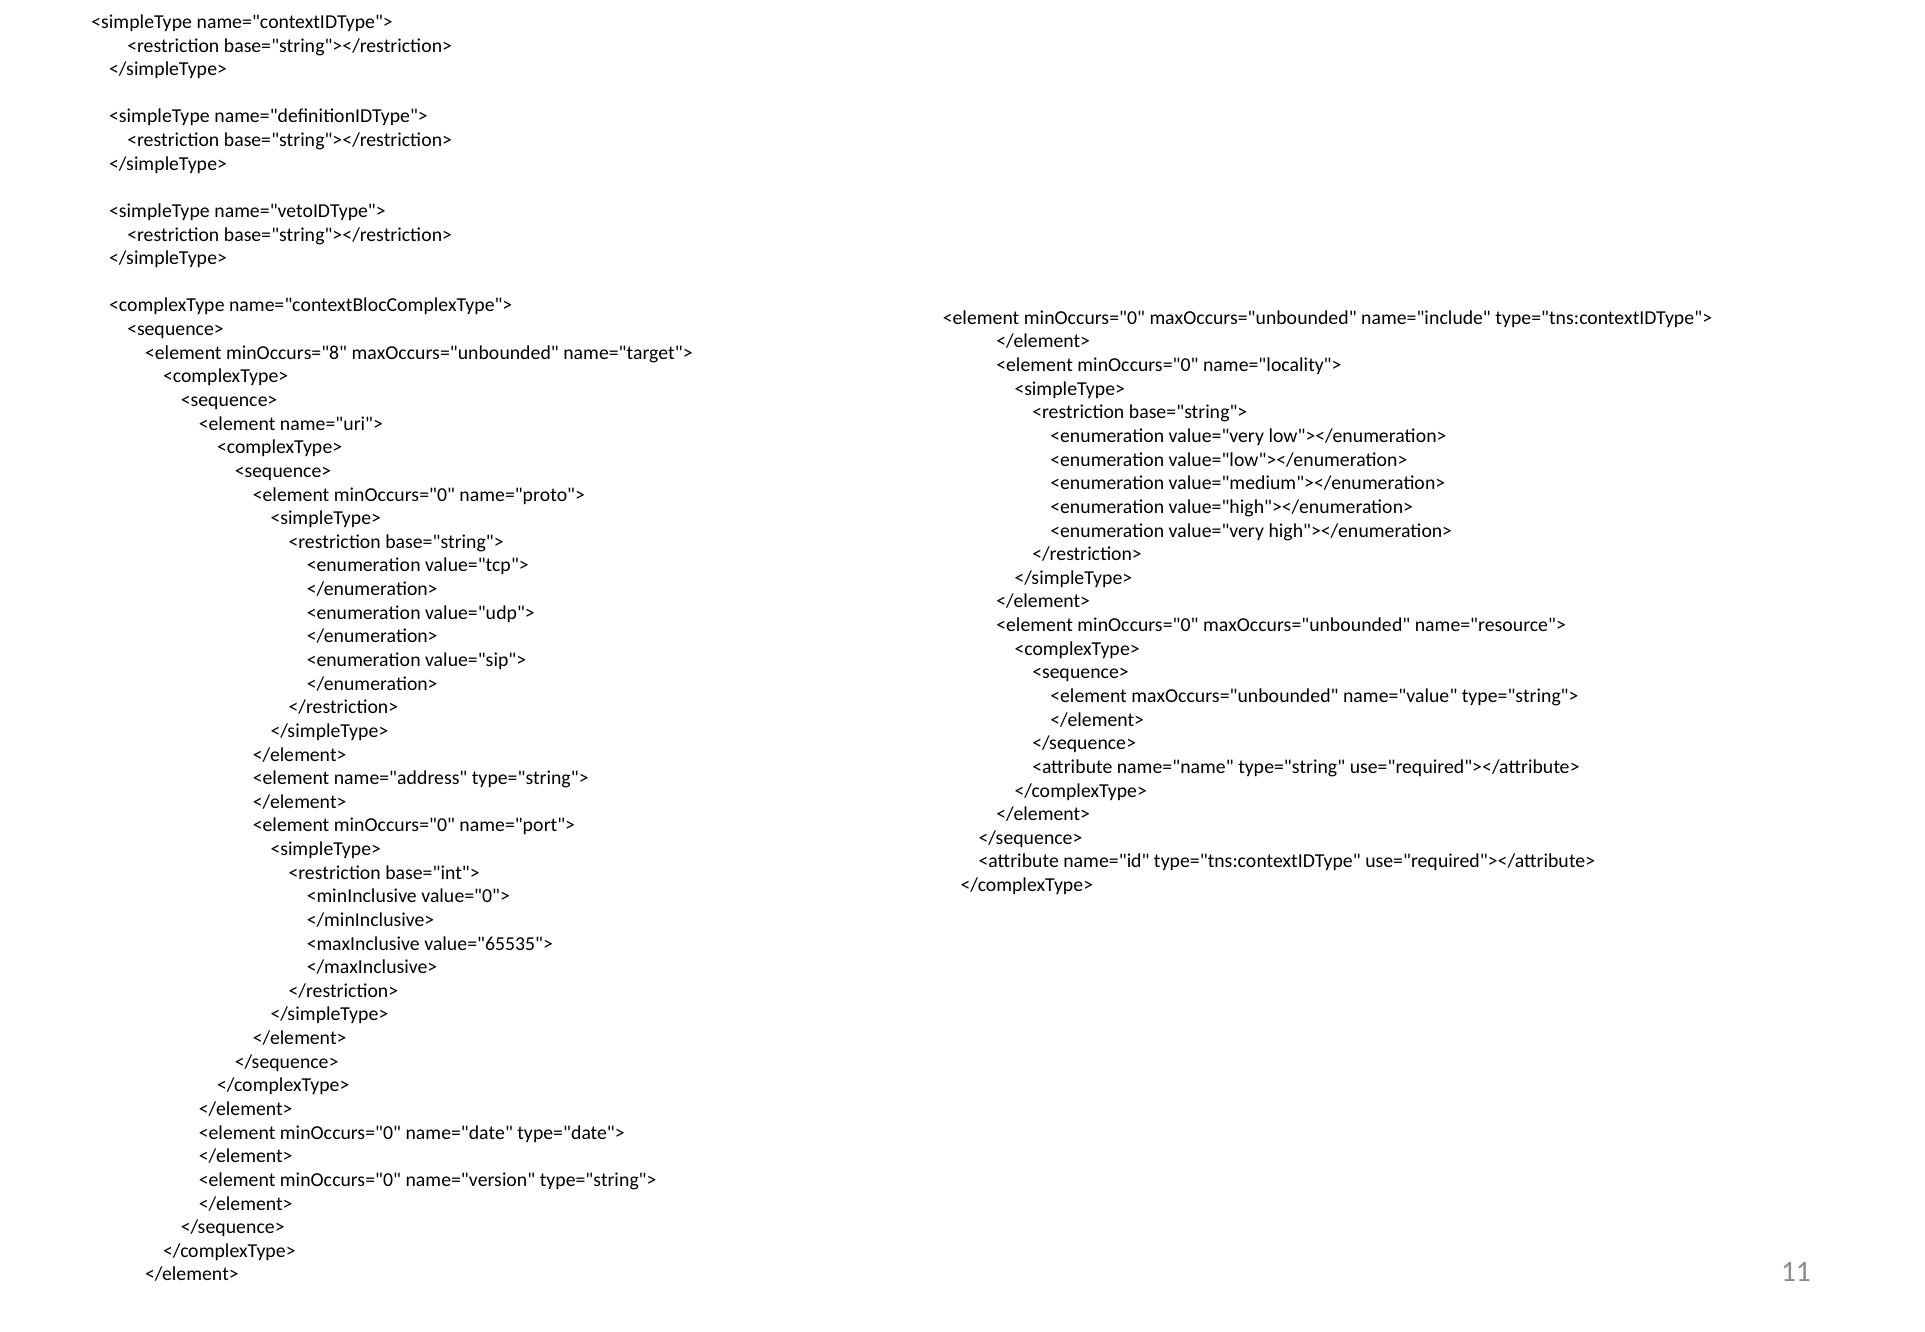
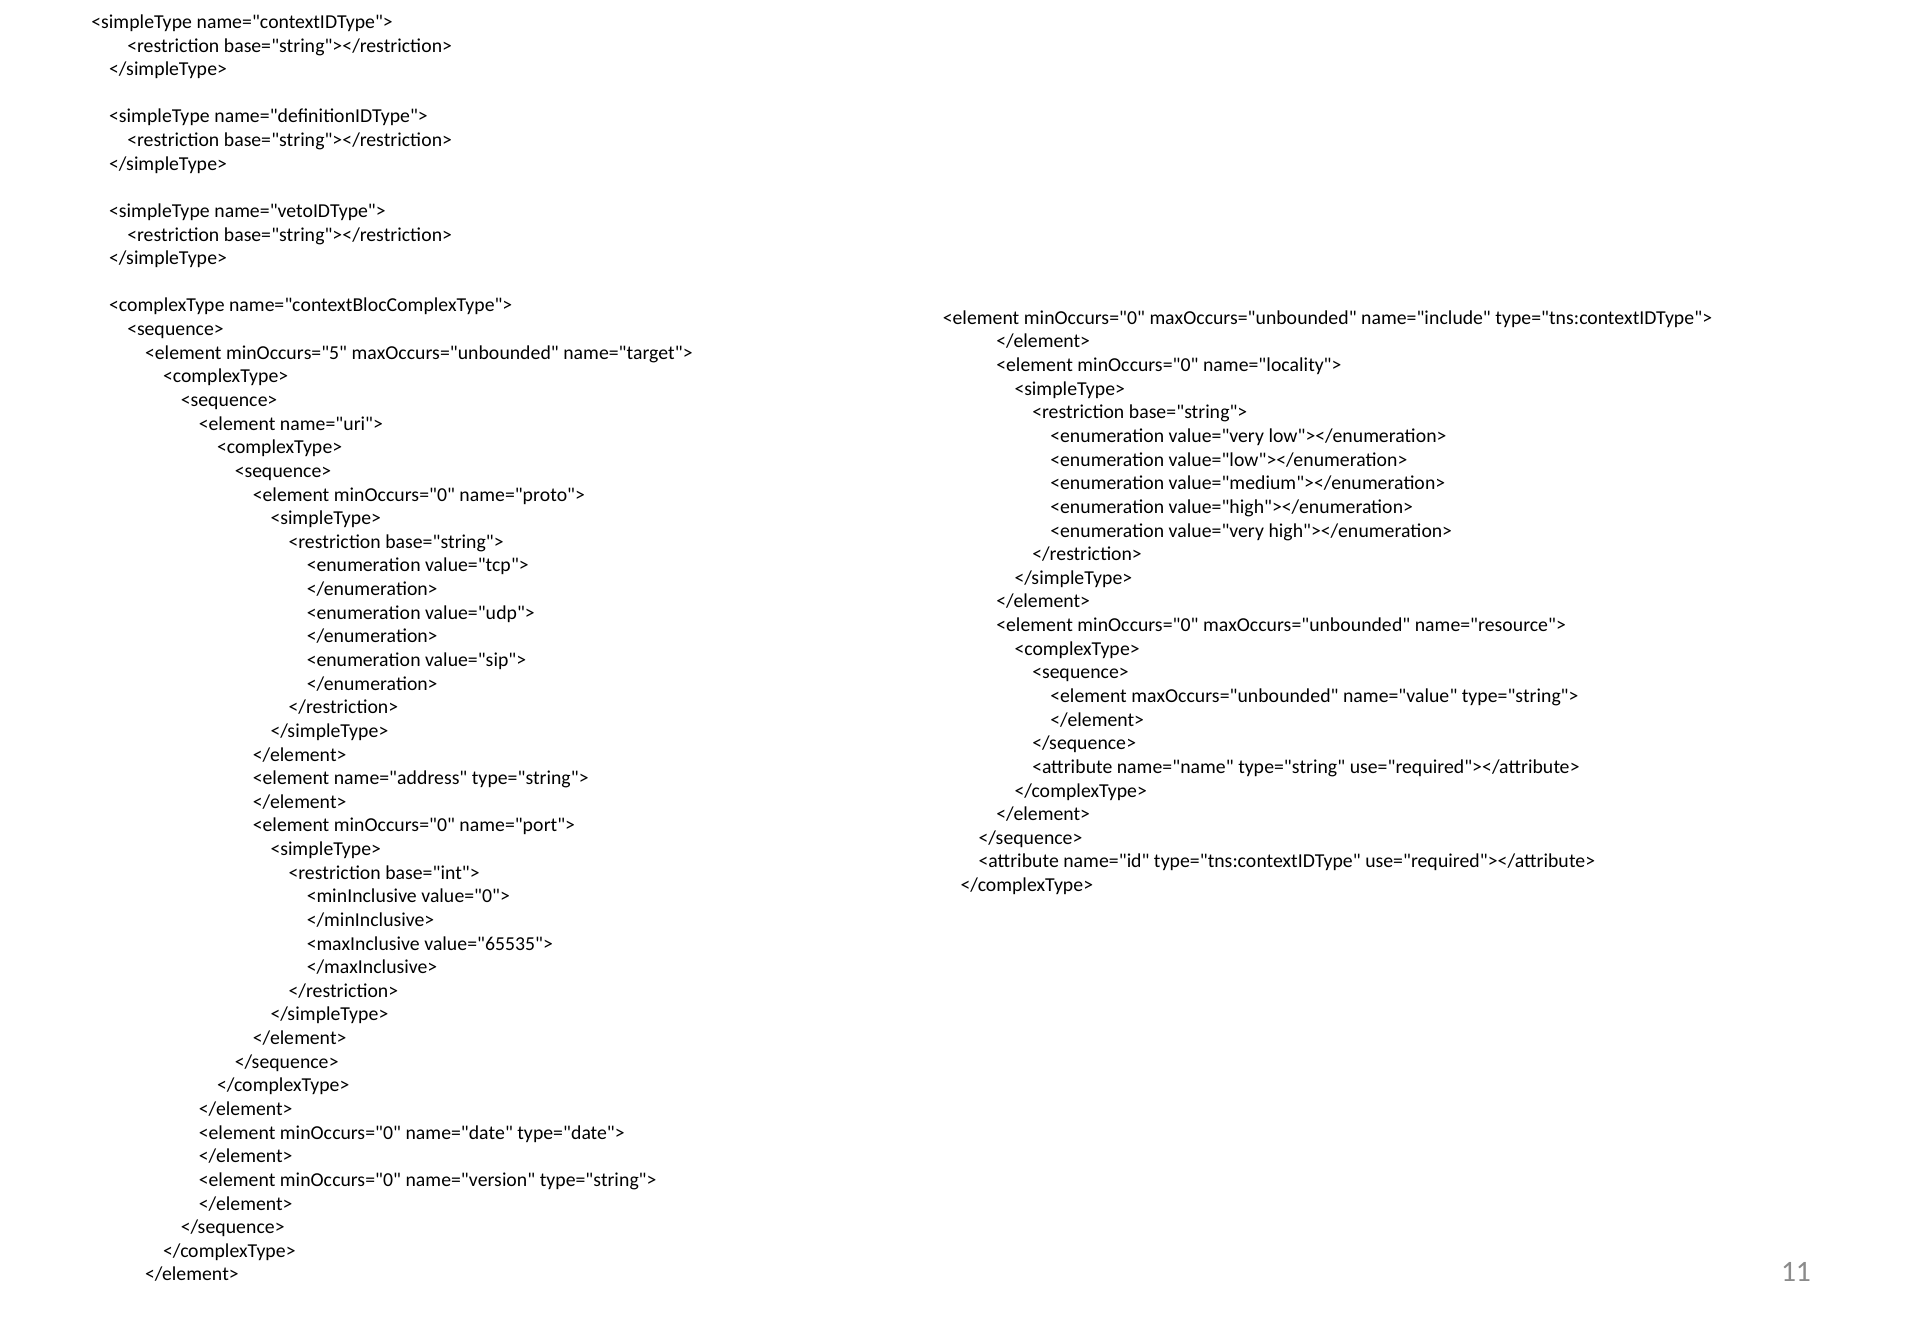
minOccurs="8: minOccurs="8 -> minOccurs="5
